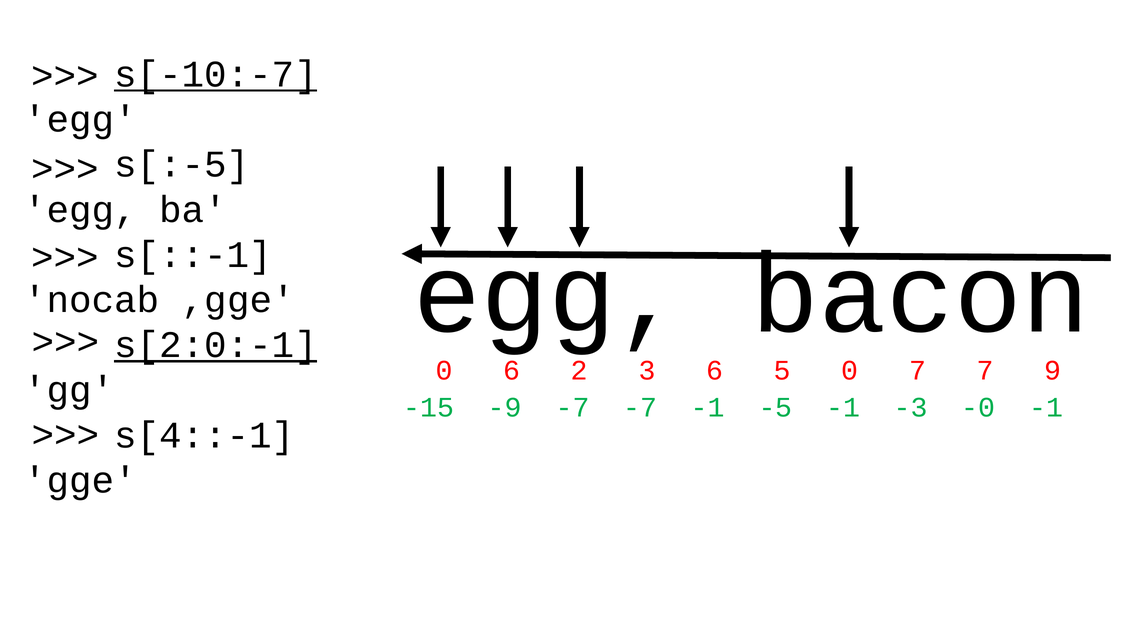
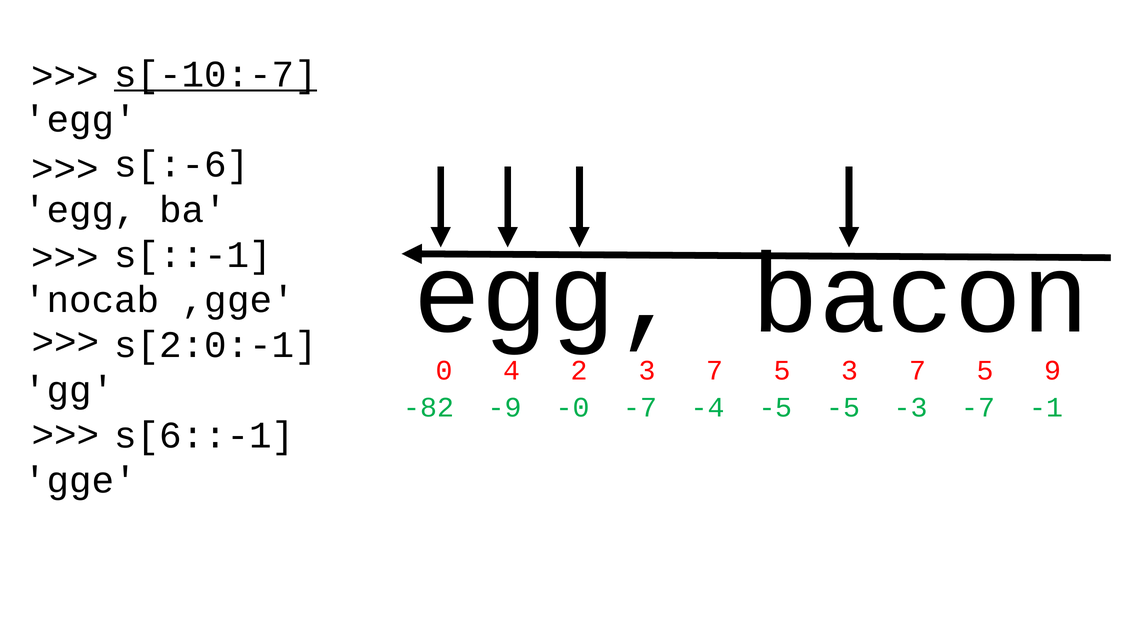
s[:-5: s[:-5 -> s[:-6
s[2:0:-1 underline: present -> none
0 6: 6 -> 4
2 3 6: 6 -> 7
5 0: 0 -> 3
7 at (985, 370): 7 -> 5
-15: -15 -> -82
-9 -7: -7 -> -0
-7 -1: -1 -> -4
-5 -1: -1 -> -5
-3 -0: -0 -> -7
s[4::-1: s[4::-1 -> s[6::-1
